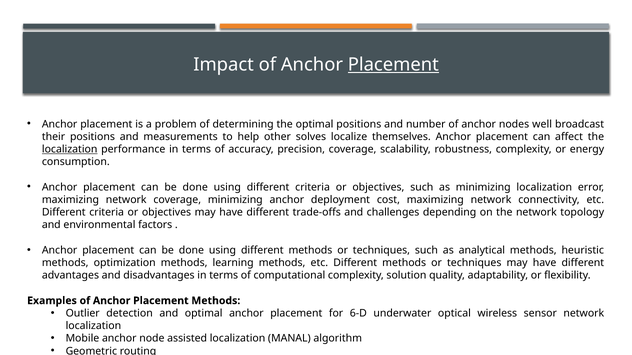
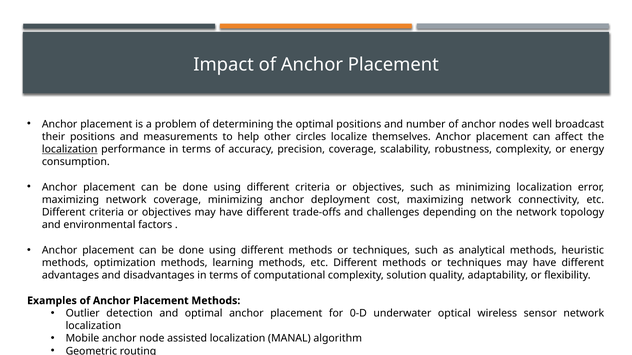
Placement at (393, 65) underline: present -> none
solves: solves -> circles
6-D: 6-D -> 0-D
